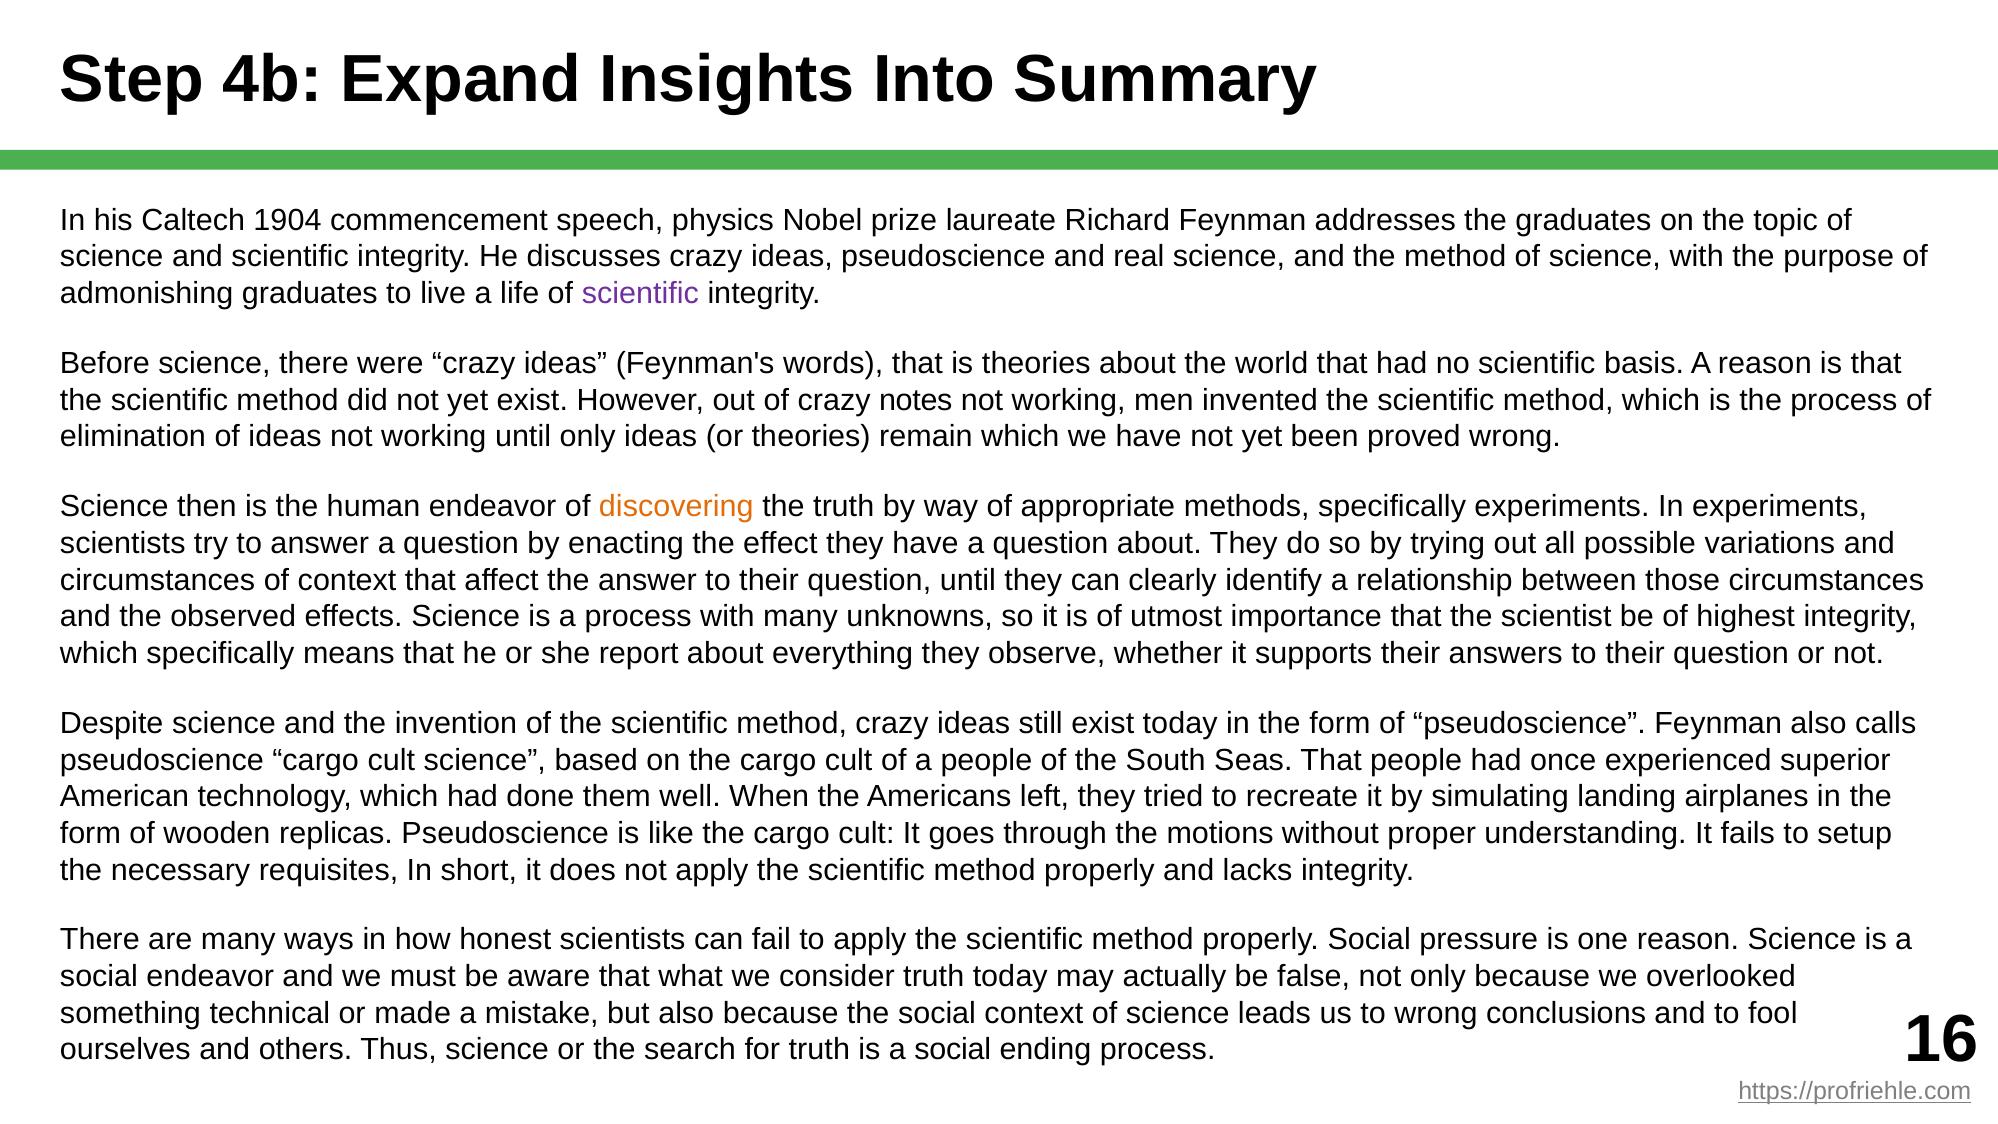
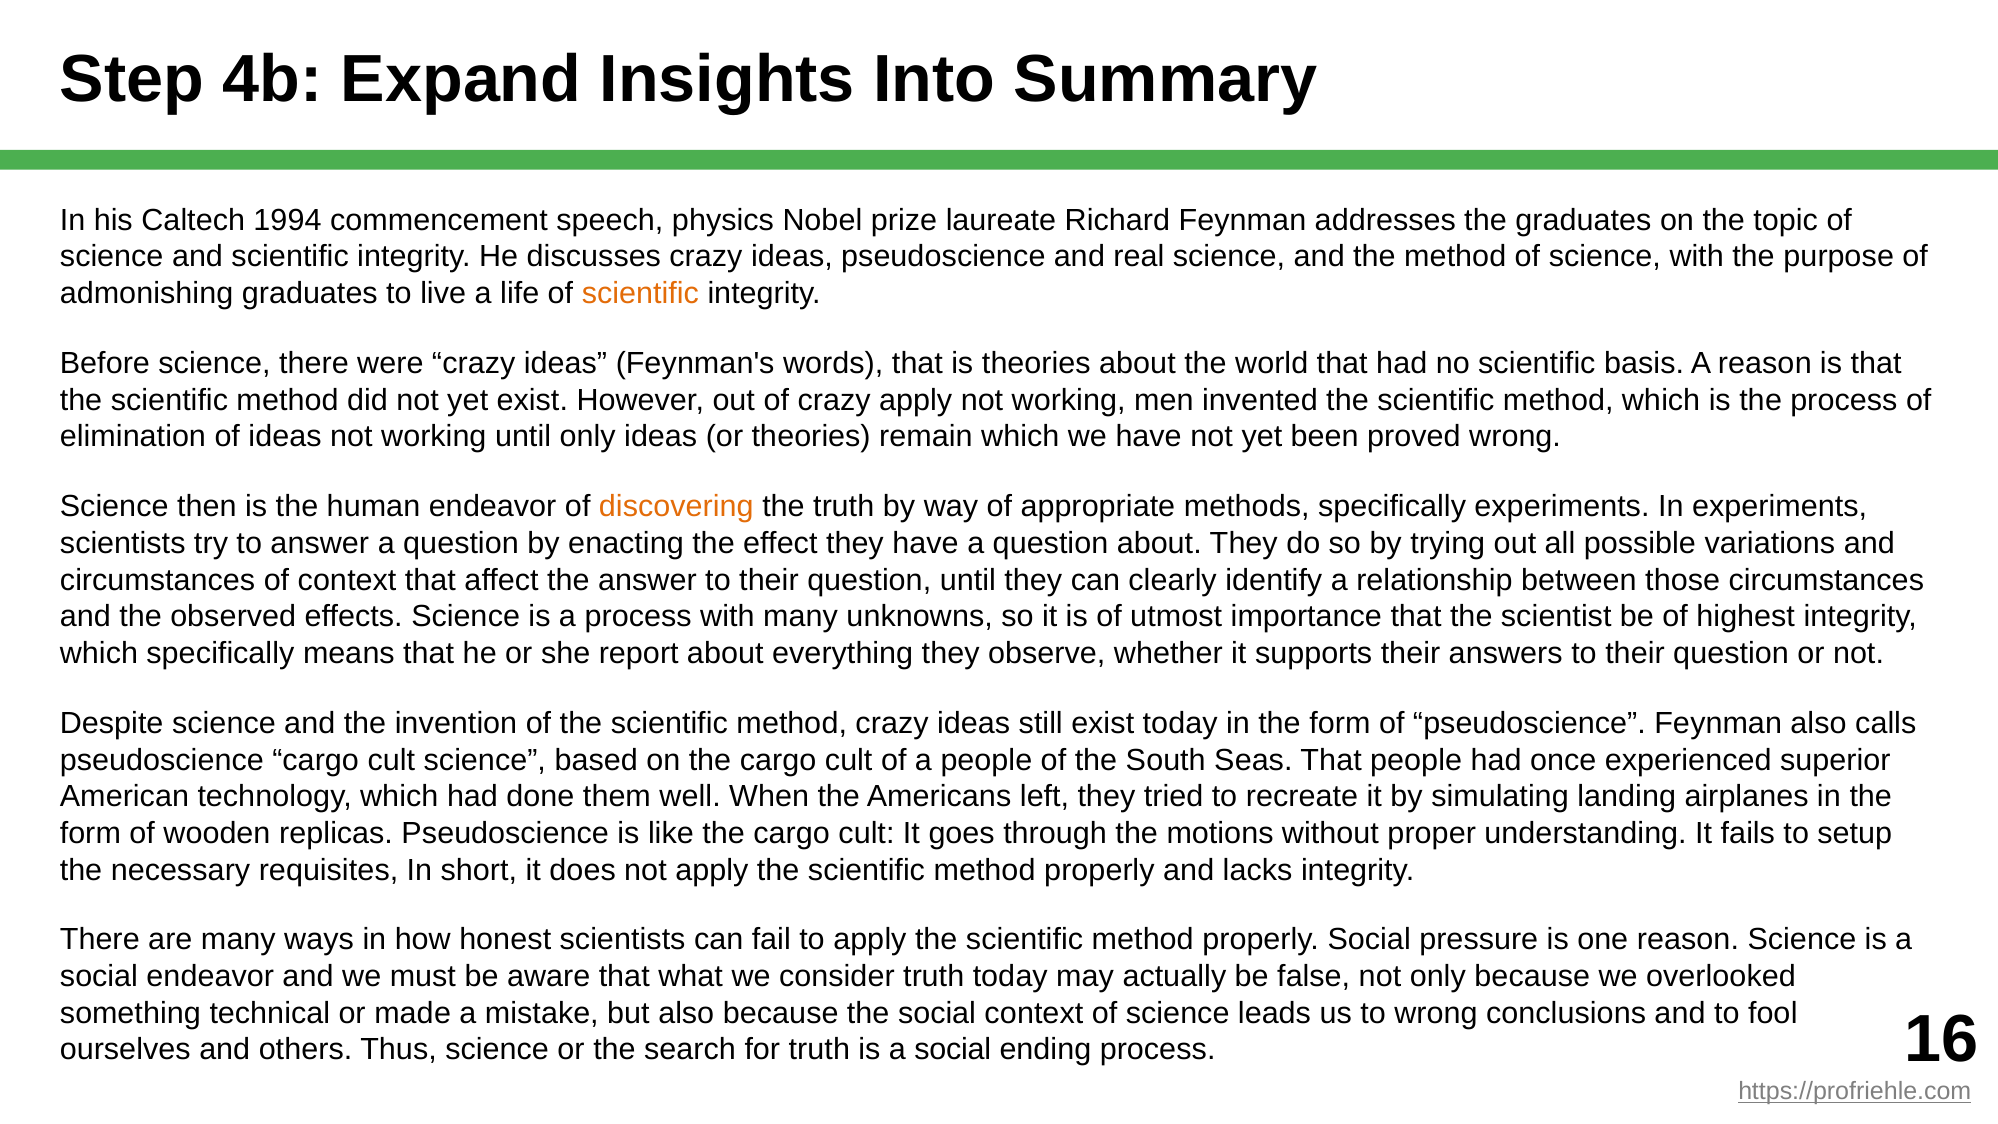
1904: 1904 -> 1994
scientific at (640, 294) colour: purple -> orange
crazy notes: notes -> apply
